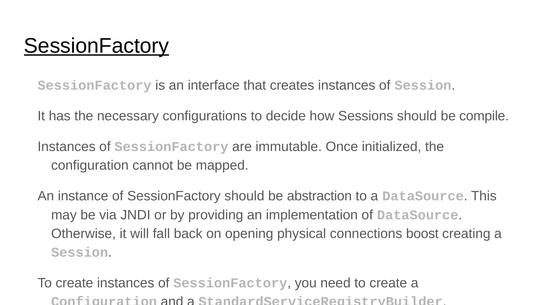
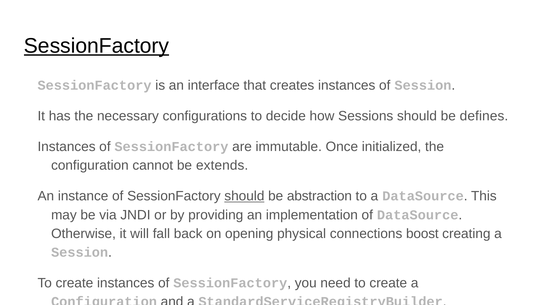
compile: compile -> defines
mapped: mapped -> extends
should at (244, 196) underline: none -> present
